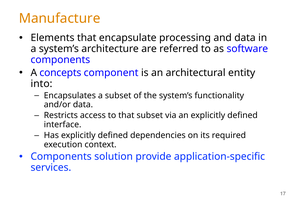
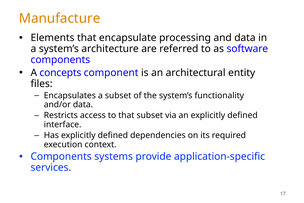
into: into -> files
solution: solution -> systems
